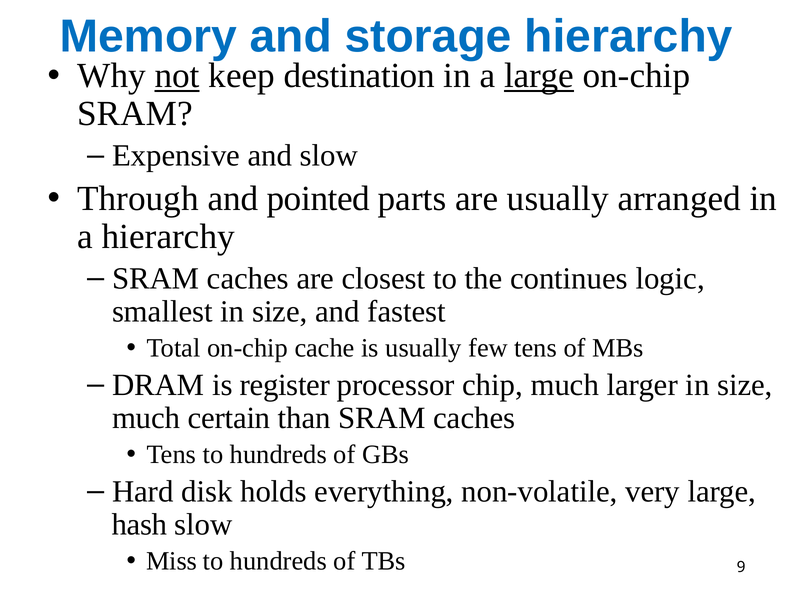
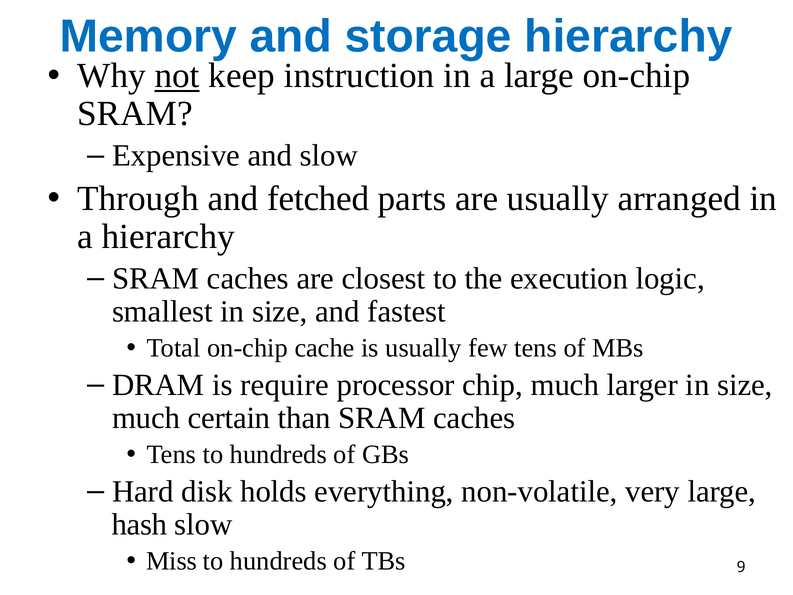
destination: destination -> instruction
large at (539, 76) underline: present -> none
pointed: pointed -> fetched
continues: continues -> execution
register: register -> require
